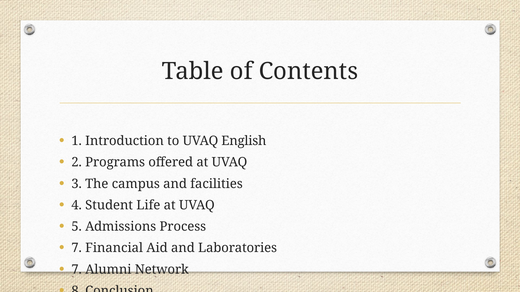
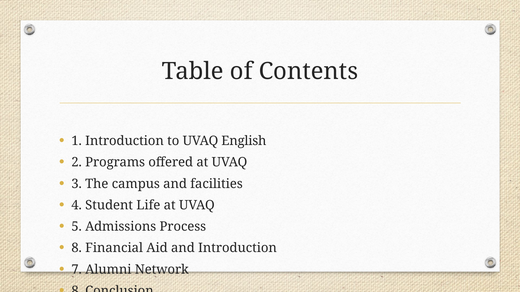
7 at (77, 248): 7 -> 8
and Laboratories: Laboratories -> Introduction
